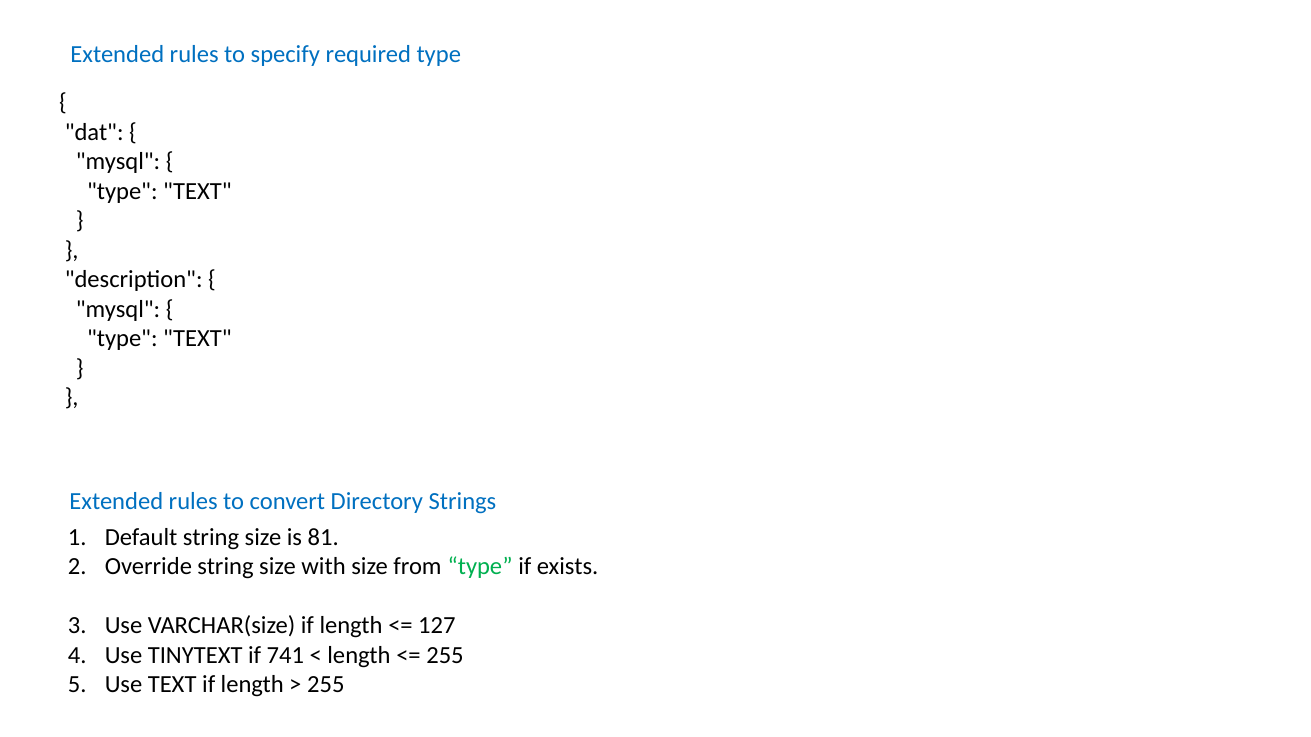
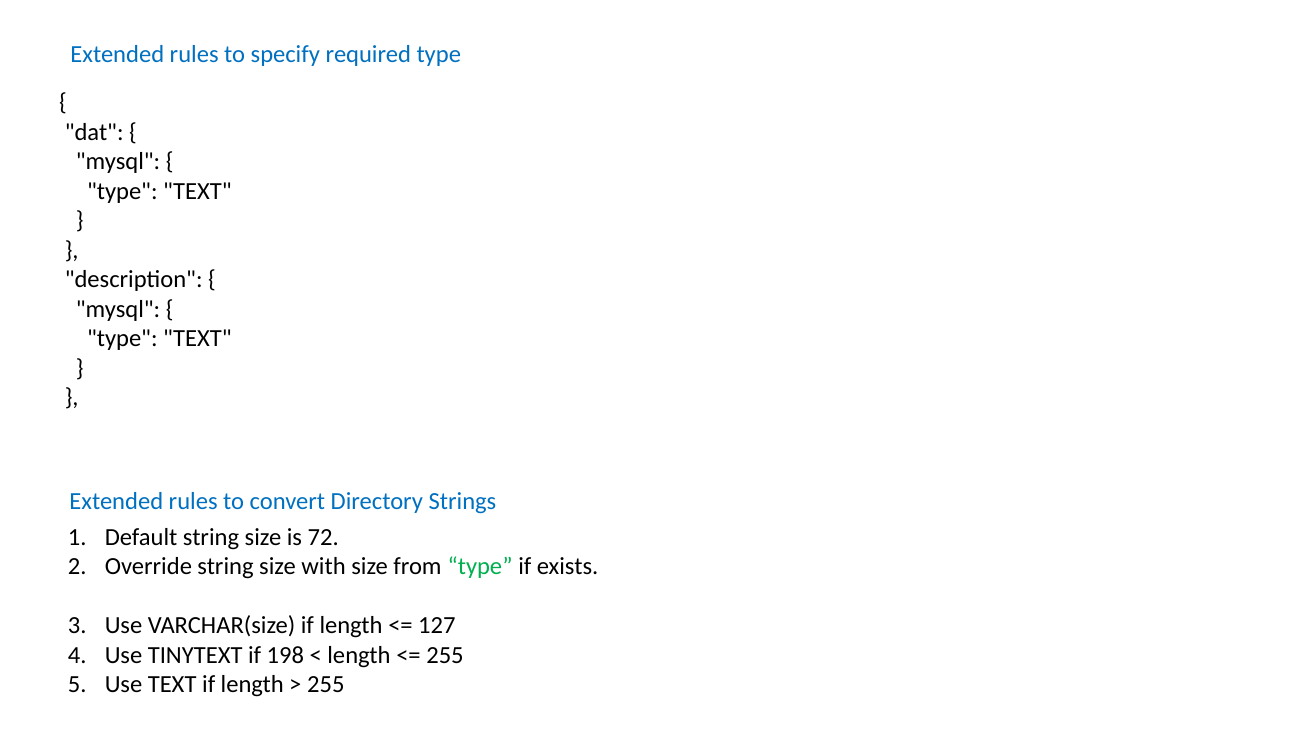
81: 81 -> 72
741: 741 -> 198
